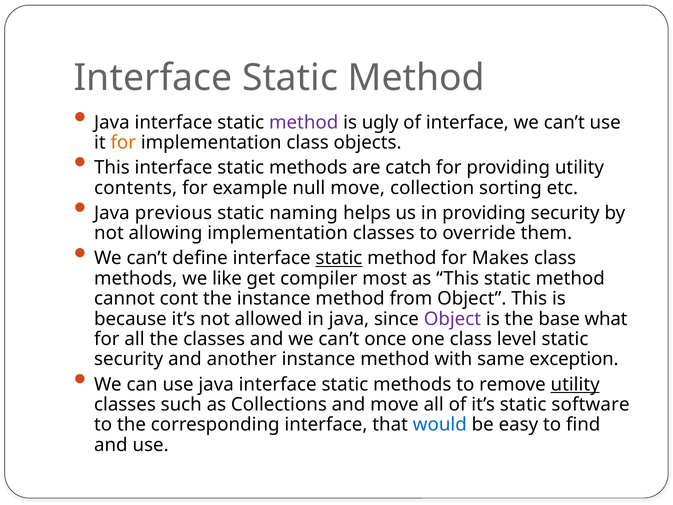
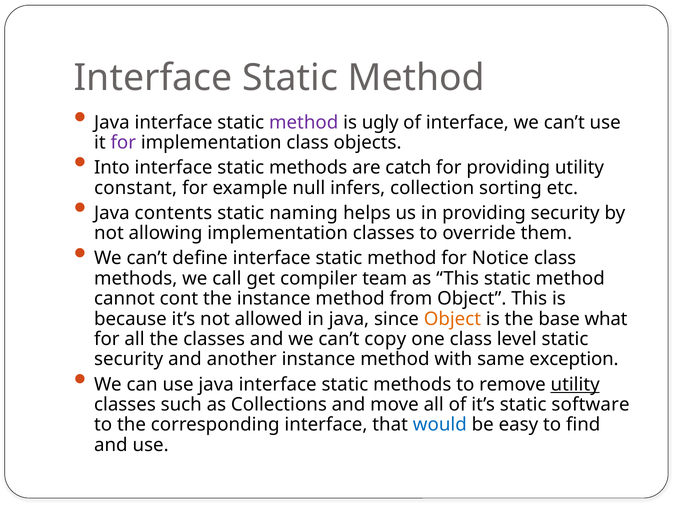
for at (123, 143) colour: orange -> purple
This at (112, 168): This -> Into
contents: contents -> constant
null move: move -> infers
previous: previous -> contents
static at (339, 258) underline: present -> none
Makes: Makes -> Notice
like: like -> call
most: most -> team
Object at (452, 319) colour: purple -> orange
once: once -> copy
